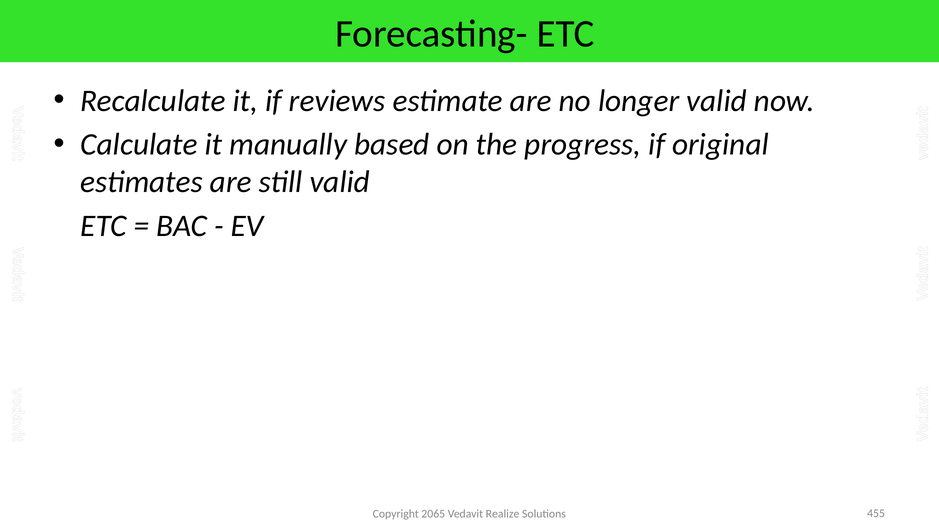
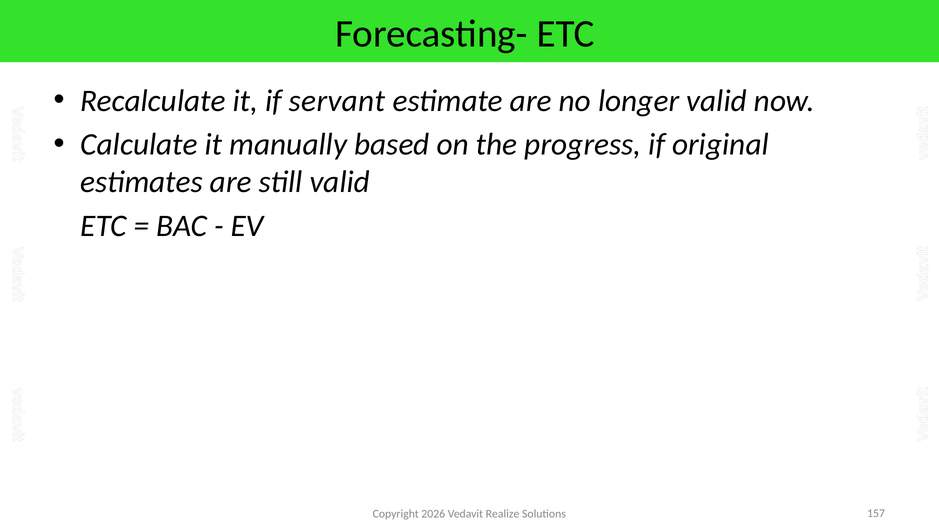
reviews: reviews -> servant
2065: 2065 -> 2026
455: 455 -> 157
